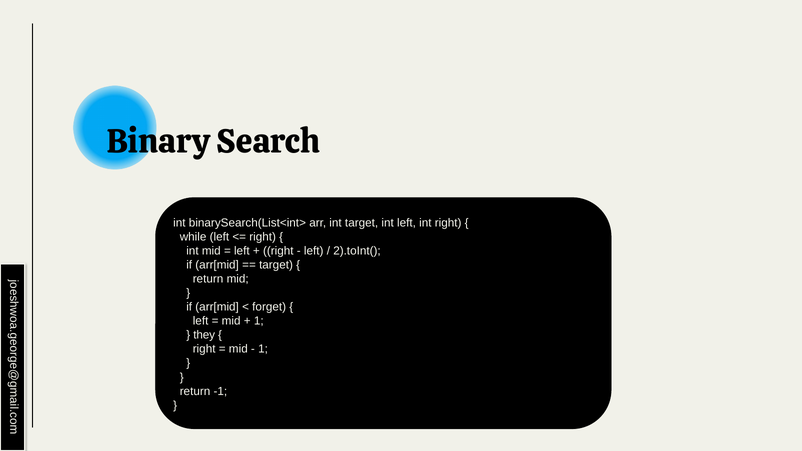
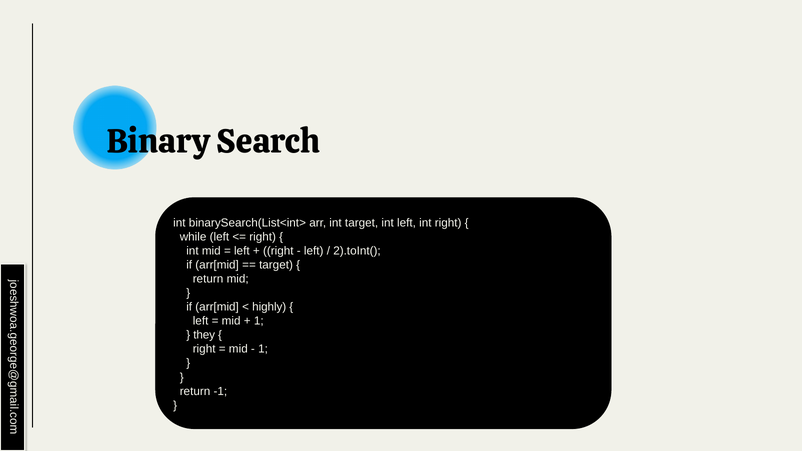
forget: forget -> highly
